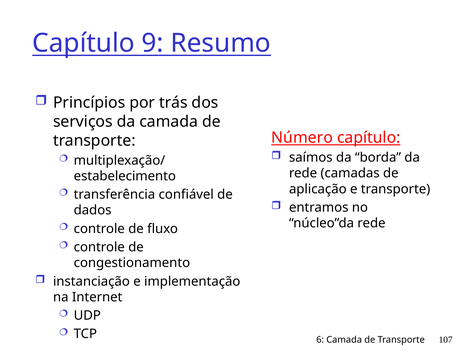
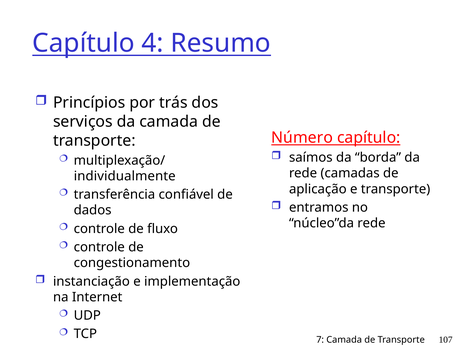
9: 9 -> 4
estabelecimento: estabelecimento -> individualmente
6: 6 -> 7
